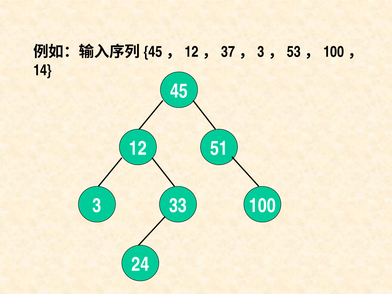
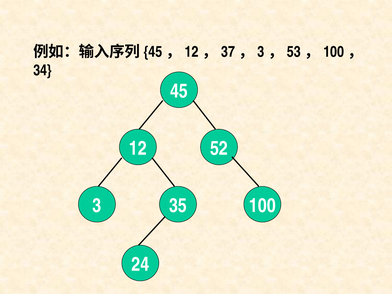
14: 14 -> 34
51: 51 -> 52
33: 33 -> 35
